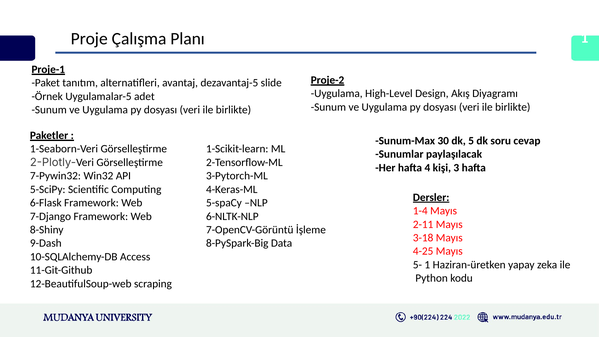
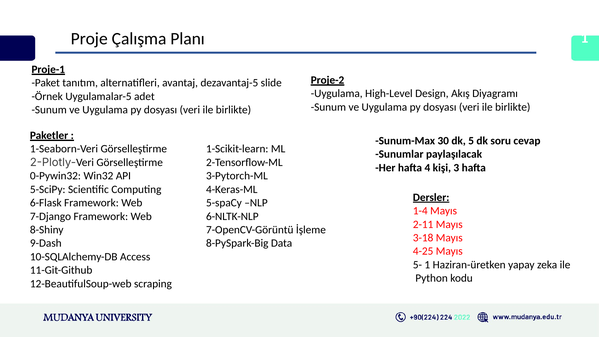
7-Pywin32: 7-Pywin32 -> 0-Pywin32
